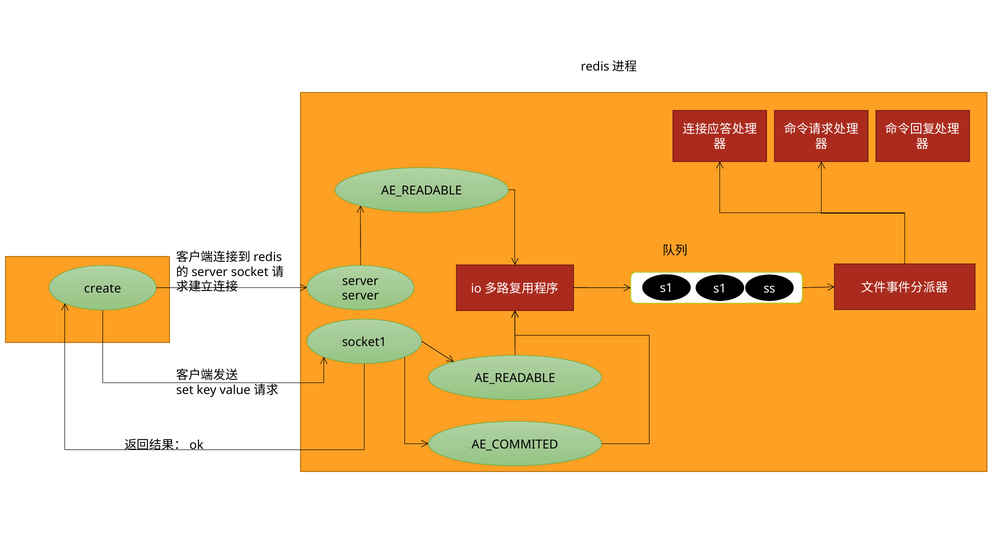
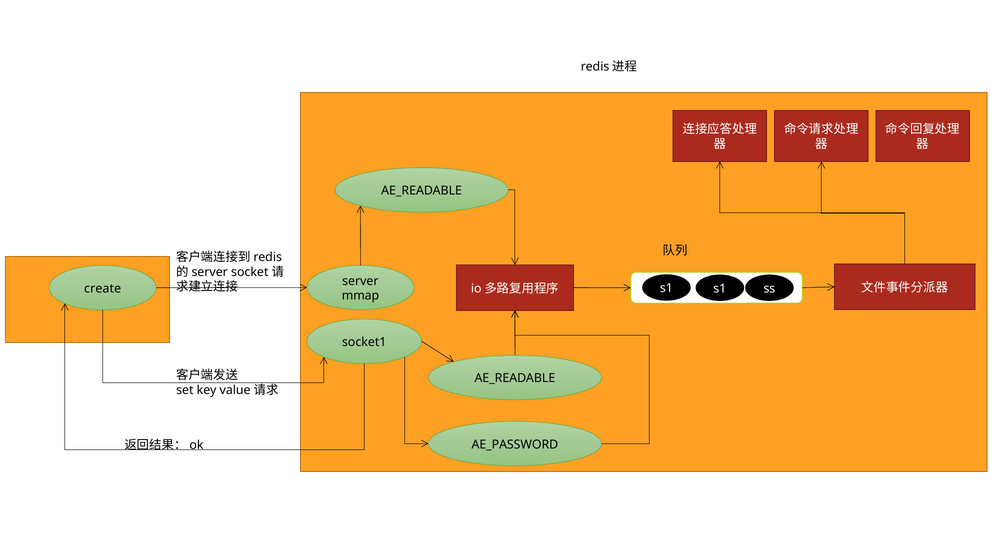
server at (360, 296): server -> mmap
AE_COMMITED: AE_COMMITED -> AE_PASSWORD
